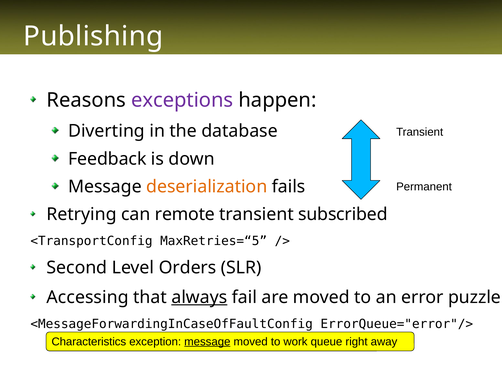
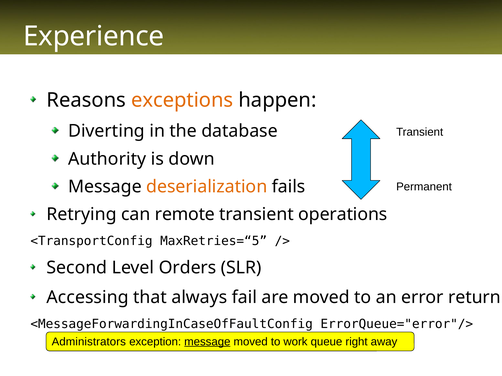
Publishing: Publishing -> Experience
exceptions colour: purple -> orange
Feedback: Feedback -> Authority
subscribed: subscribed -> operations
always underline: present -> none
puzzle: puzzle -> return
Characteristics: Characteristics -> Administrators
